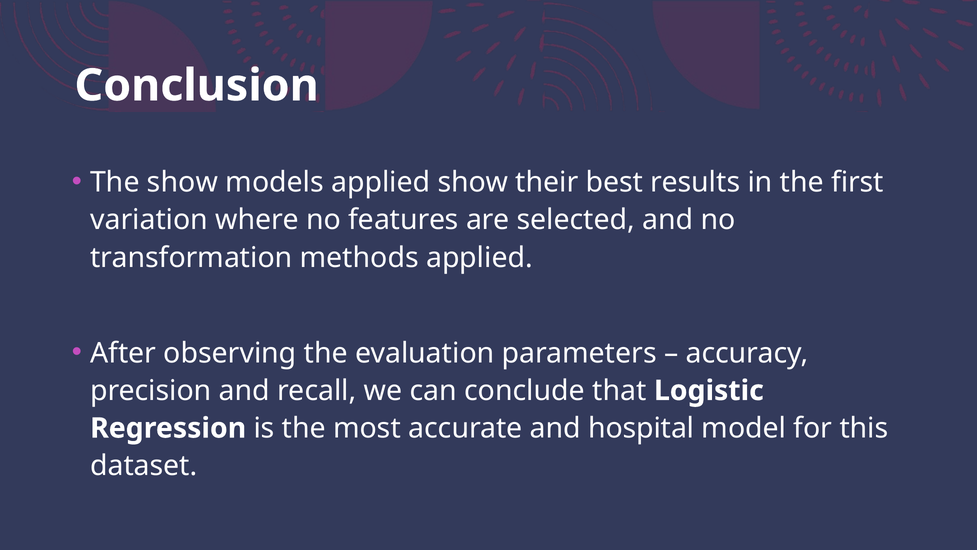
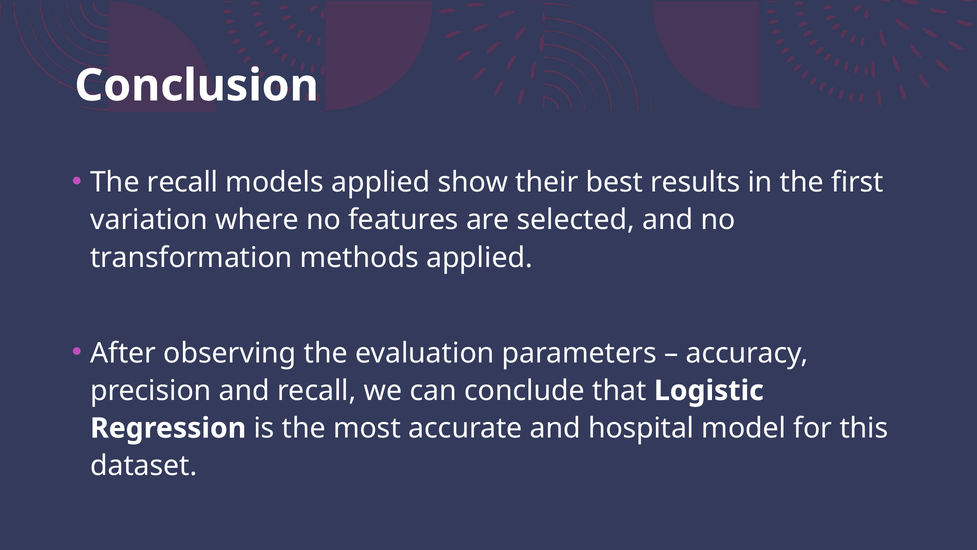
The show: show -> recall
